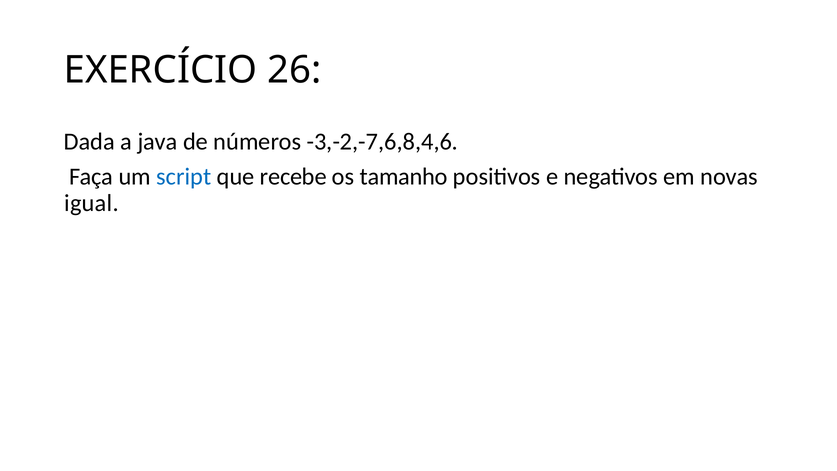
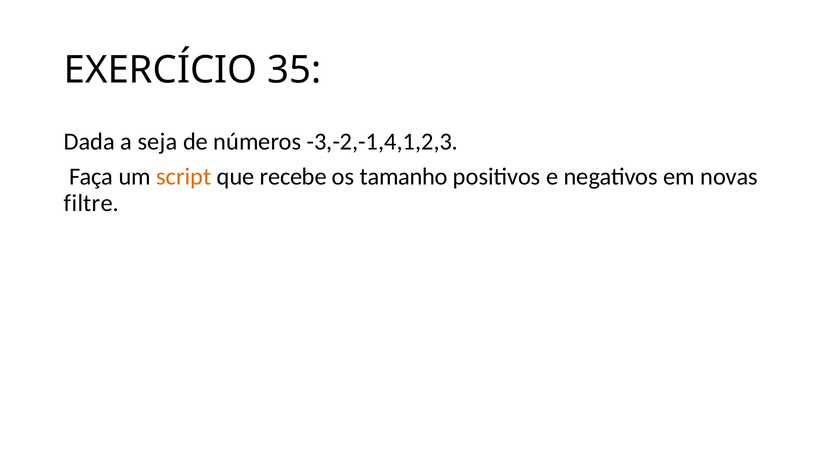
26: 26 -> 35
java: java -> seja
-3,-2,-7,6,8,4,6: -3,-2,-7,6,8,4,6 -> -3,-2,-1,4,1,2,3
script colour: blue -> orange
igual: igual -> filtre
